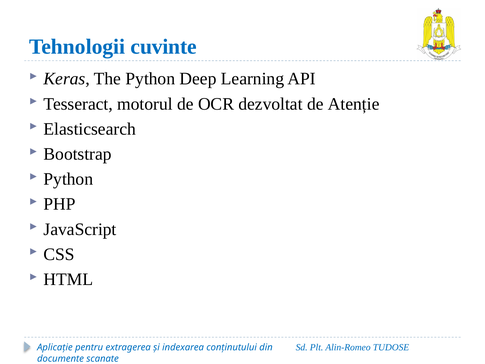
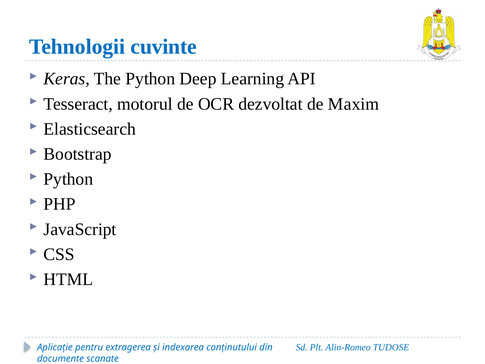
Atenție: Atenție -> Maxim
